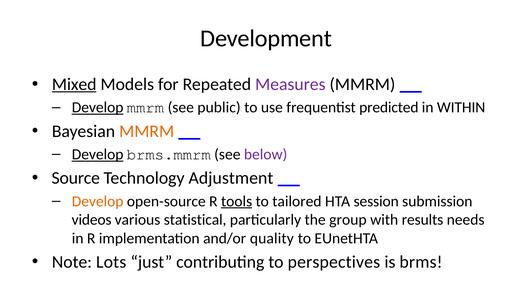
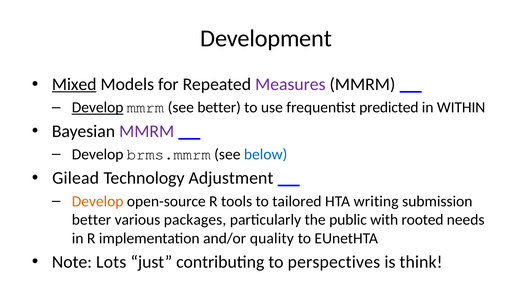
see public: public -> better
MMRM at (147, 131) colour: orange -> purple
Develop at (98, 155) underline: present -> none
below colour: purple -> blue
Source: Source -> Gilead
tools underline: present -> none
session: session -> writing
videos at (92, 220): videos -> better
statistical: statistical -> packages
group: group -> public
results: results -> rooted
brms: brms -> think
